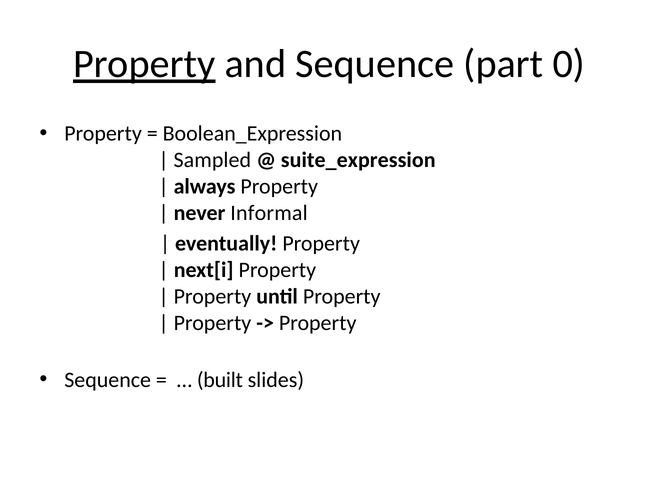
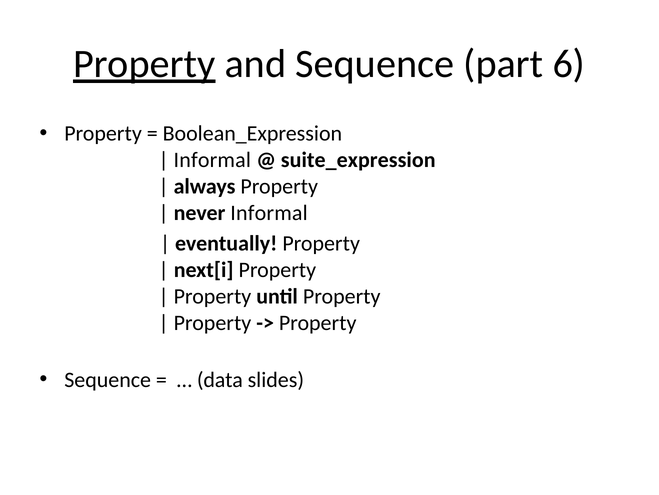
0: 0 -> 6
Sampled at (212, 160): Sampled -> Informal
built: built -> data
